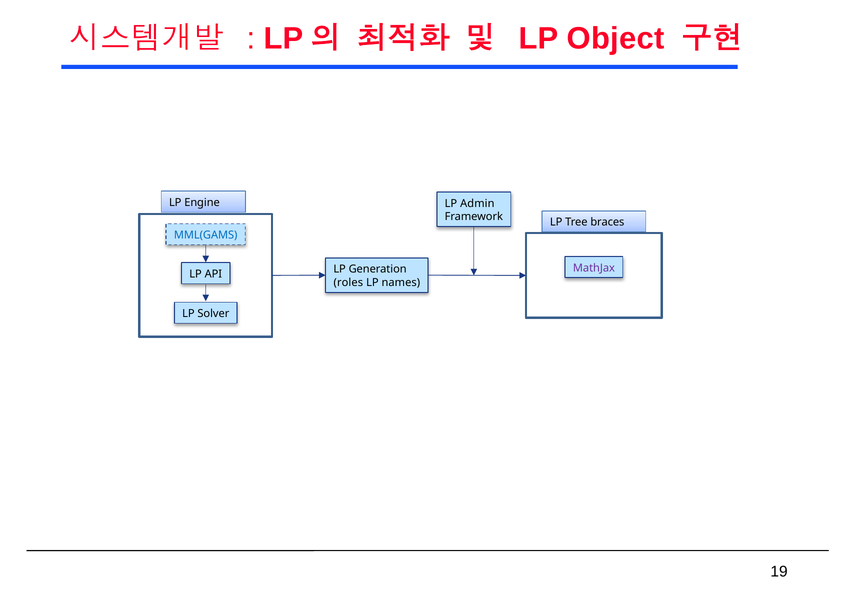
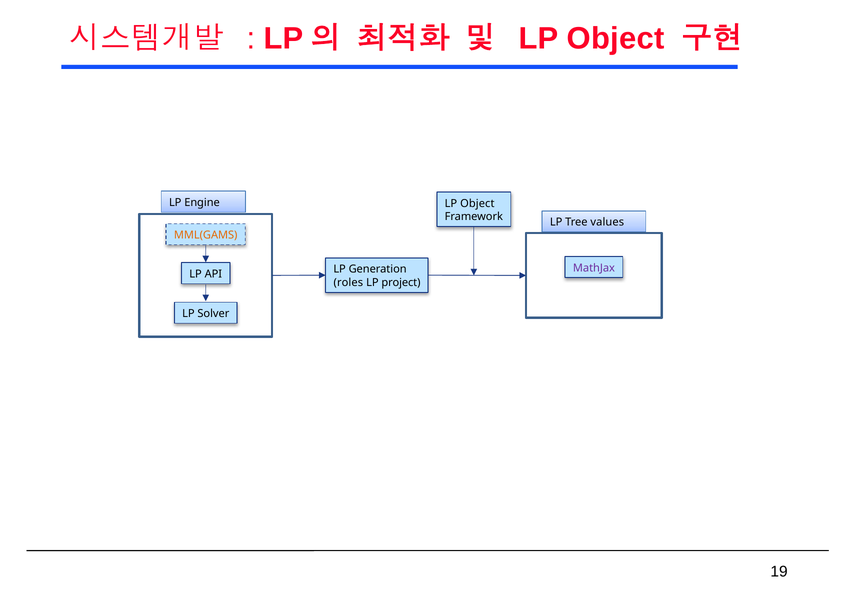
Admin at (477, 203): Admin -> Object
braces: braces -> values
MML(GAMS colour: blue -> orange
names: names -> project
